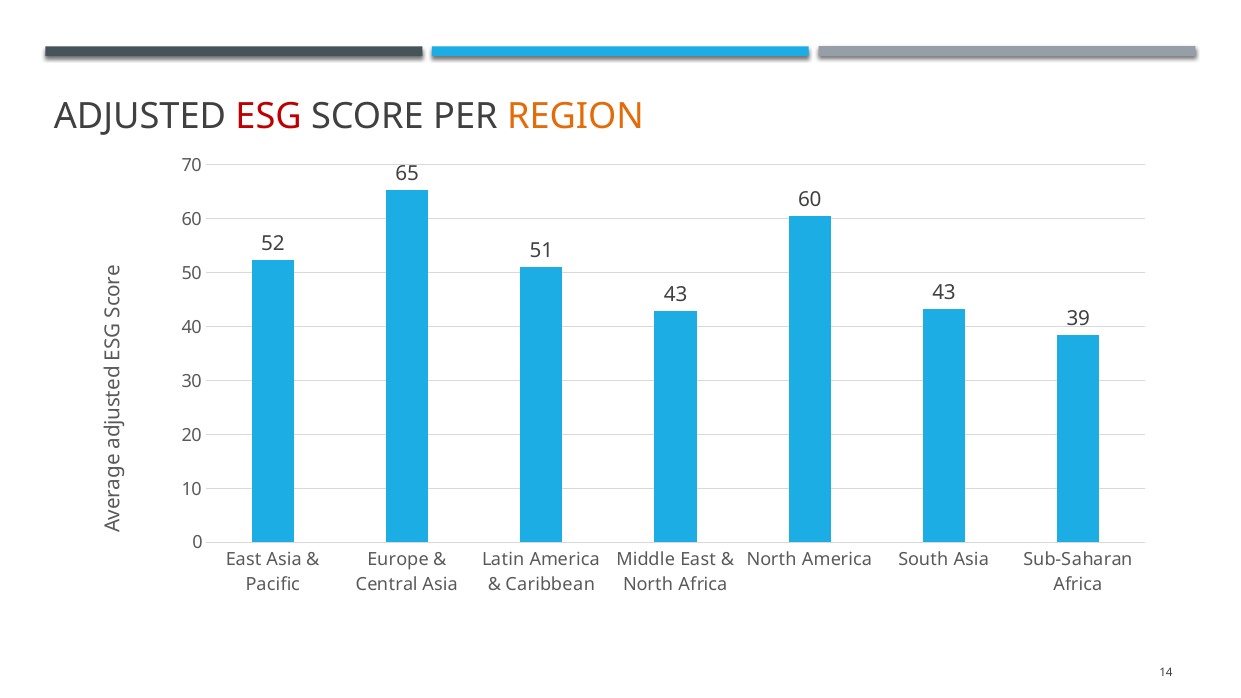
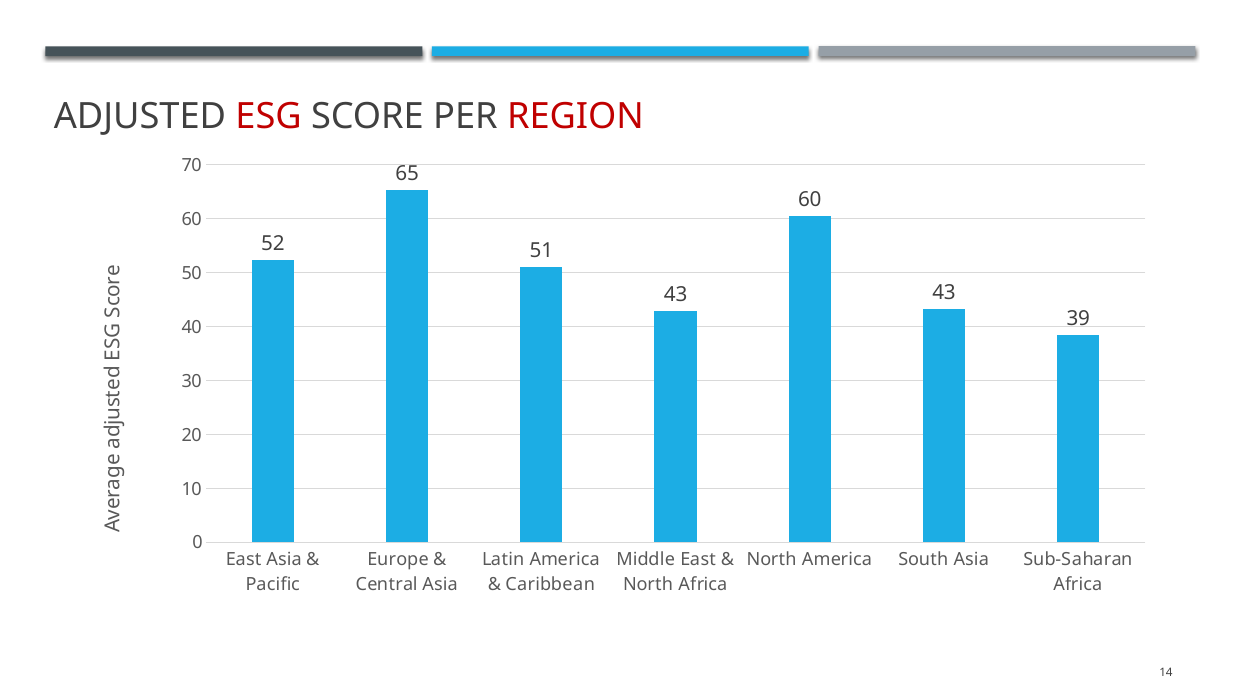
REGION colour: orange -> red
